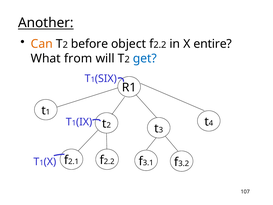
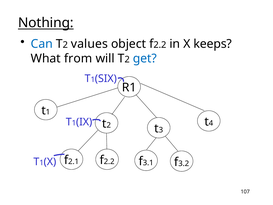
Another: Another -> Nothing
Can colour: orange -> blue
before: before -> values
entire: entire -> keeps
